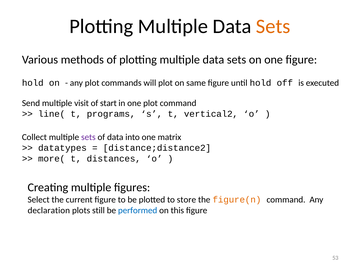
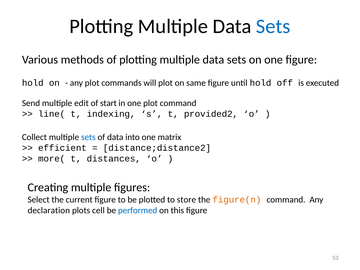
Sets at (273, 26) colour: orange -> blue
visit: visit -> edit
programs: programs -> indexing
vertical2: vertical2 -> provided2
sets at (88, 137) colour: purple -> blue
datatypes: datatypes -> efficient
still: still -> cell
